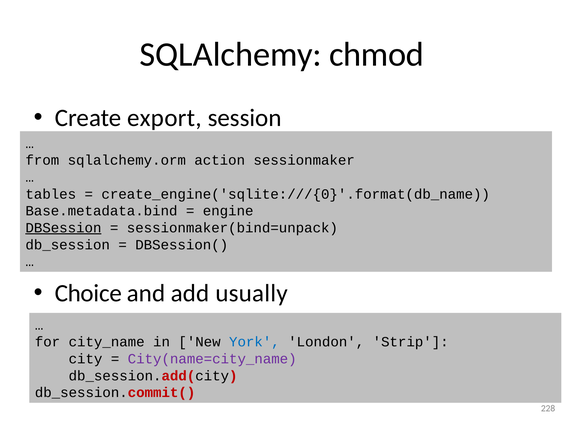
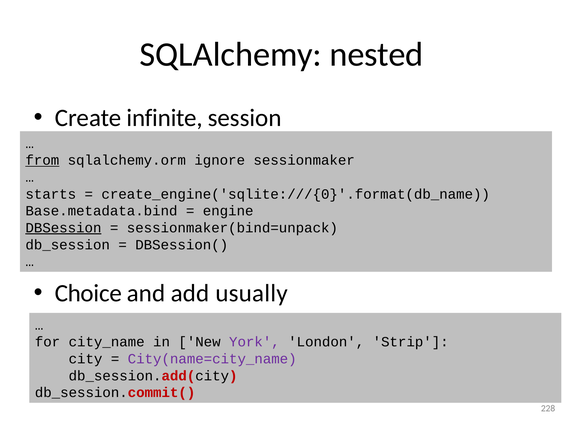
chmod: chmod -> nested
export: export -> infinite
from underline: none -> present
action: action -> ignore
tables: tables -> starts
York colour: blue -> purple
